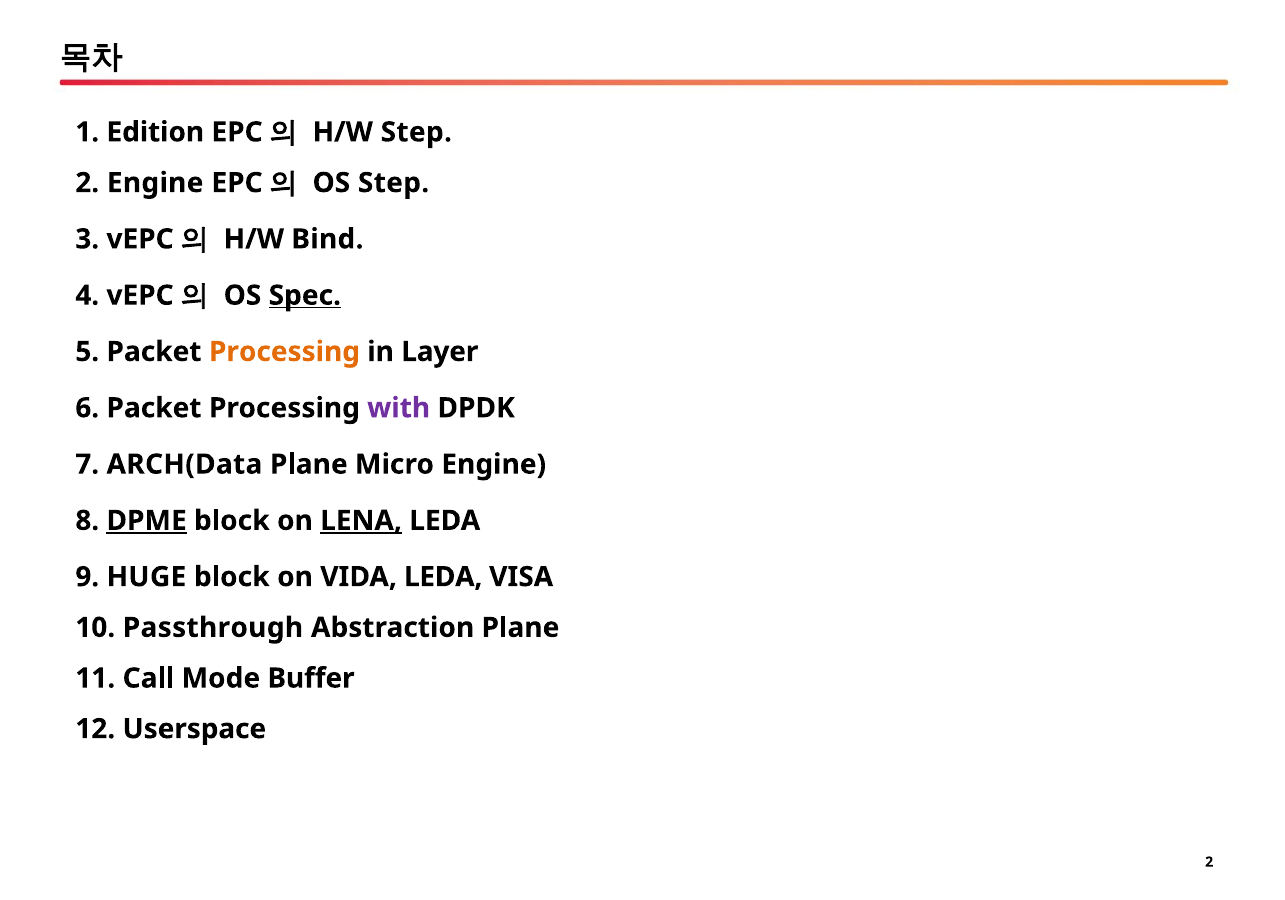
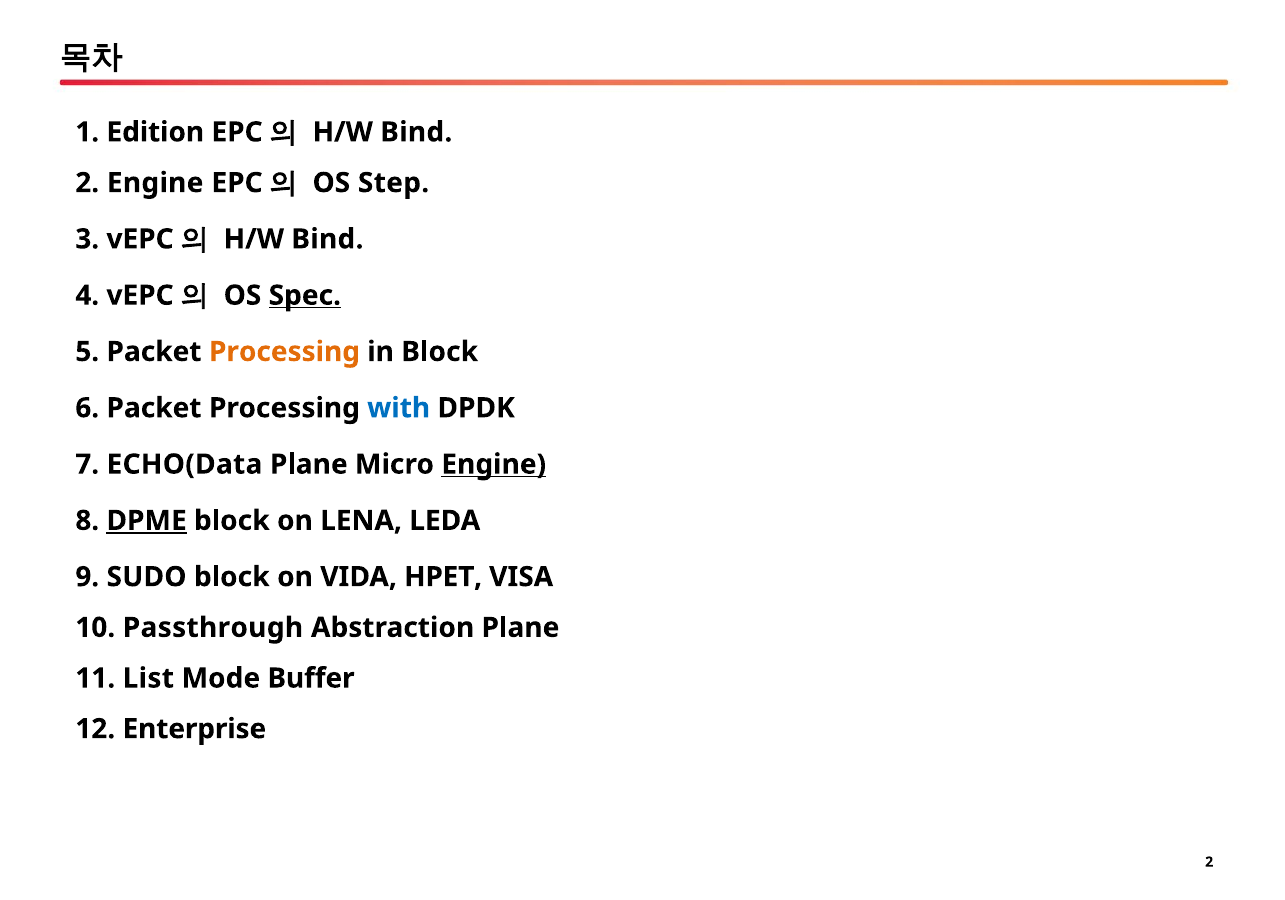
Step at (416, 132): Step -> Bind
in Layer: Layer -> Block
with colour: purple -> blue
ARCH(Data: ARCH(Data -> ECHO(Data
Engine at (494, 464) underline: none -> present
LENA underline: present -> none
HUGE: HUGE -> SUDO
VIDA LEDA: LEDA -> HPET
Call: Call -> List
Userspace: Userspace -> Enterprise
